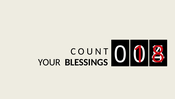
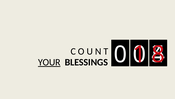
YOUR underline: none -> present
